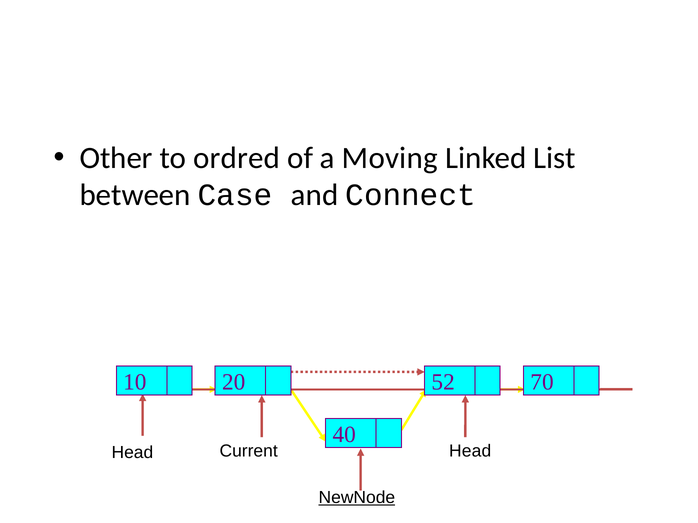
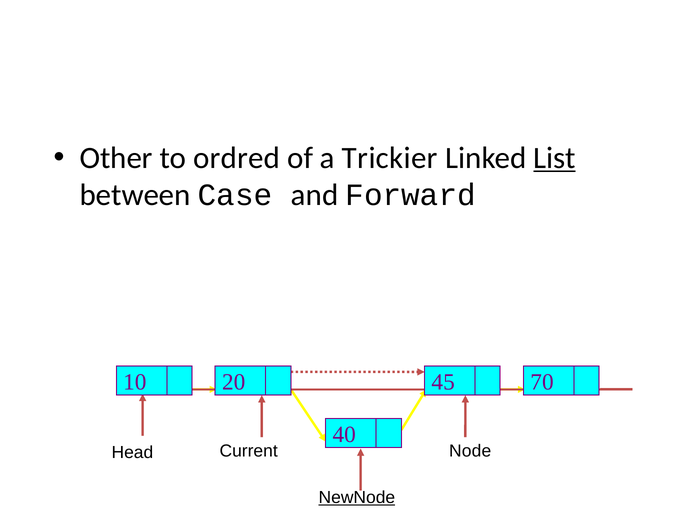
Moving: Moving -> Trickier
List underline: none -> present
Connect: Connect -> Forward
52: 52 -> 45
Head Head: Head -> Node
